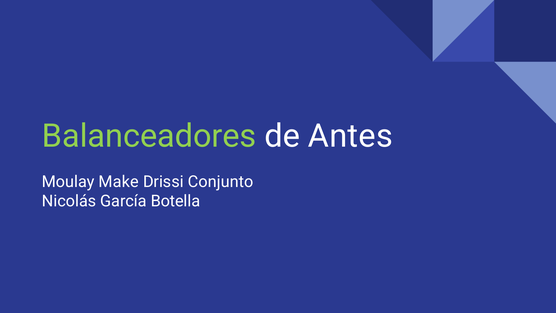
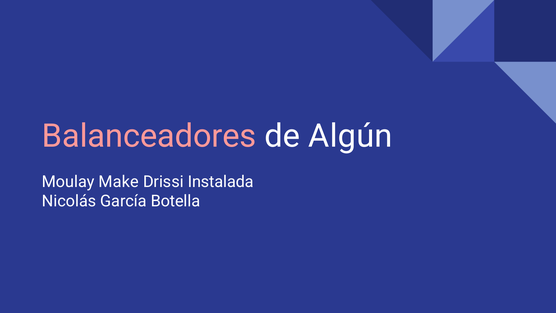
Balanceadores colour: light green -> pink
Antes: Antes -> Algún
Conjunto: Conjunto -> Instalada
